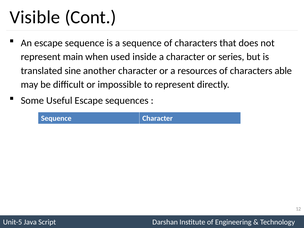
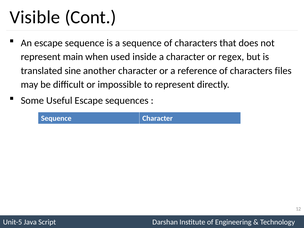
series: series -> regex
resources: resources -> reference
able: able -> files
